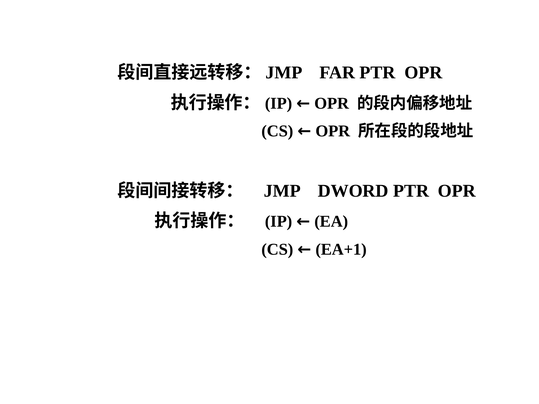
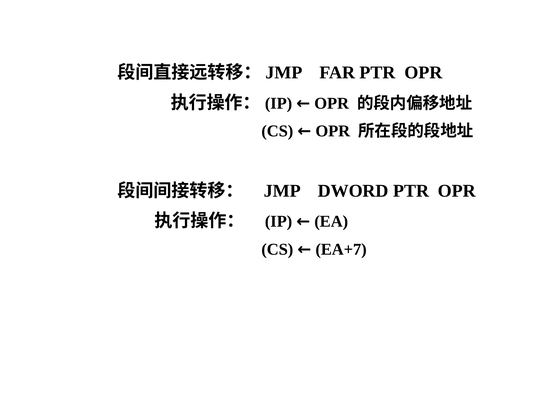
EA+1: EA+1 -> EA+7
